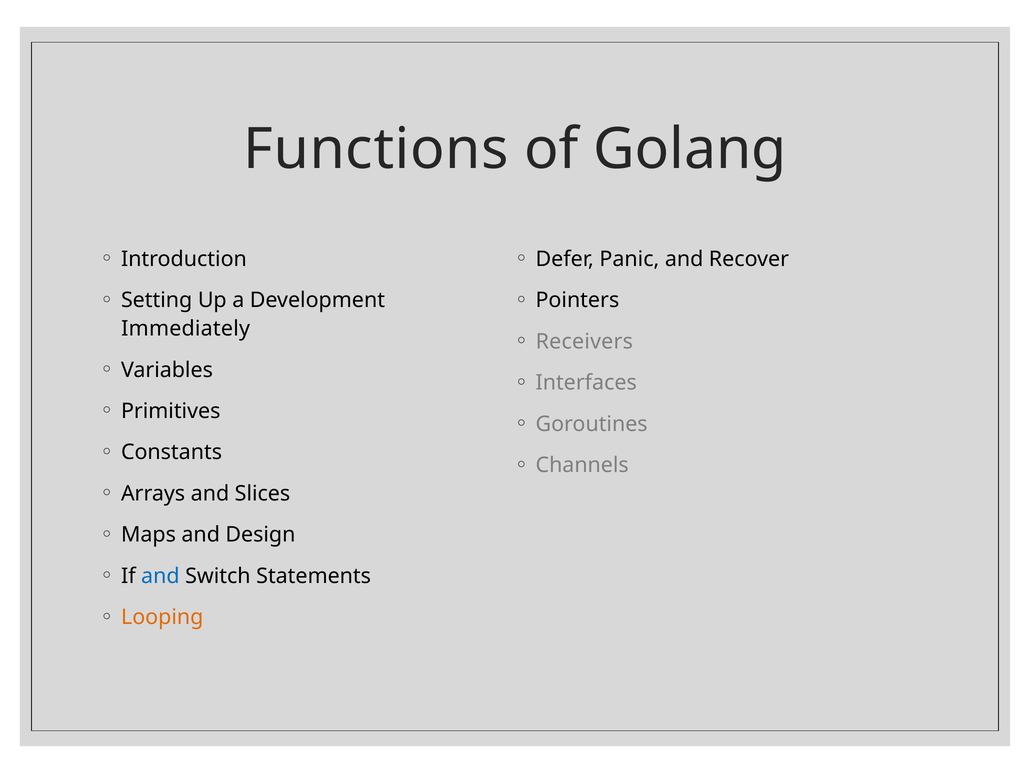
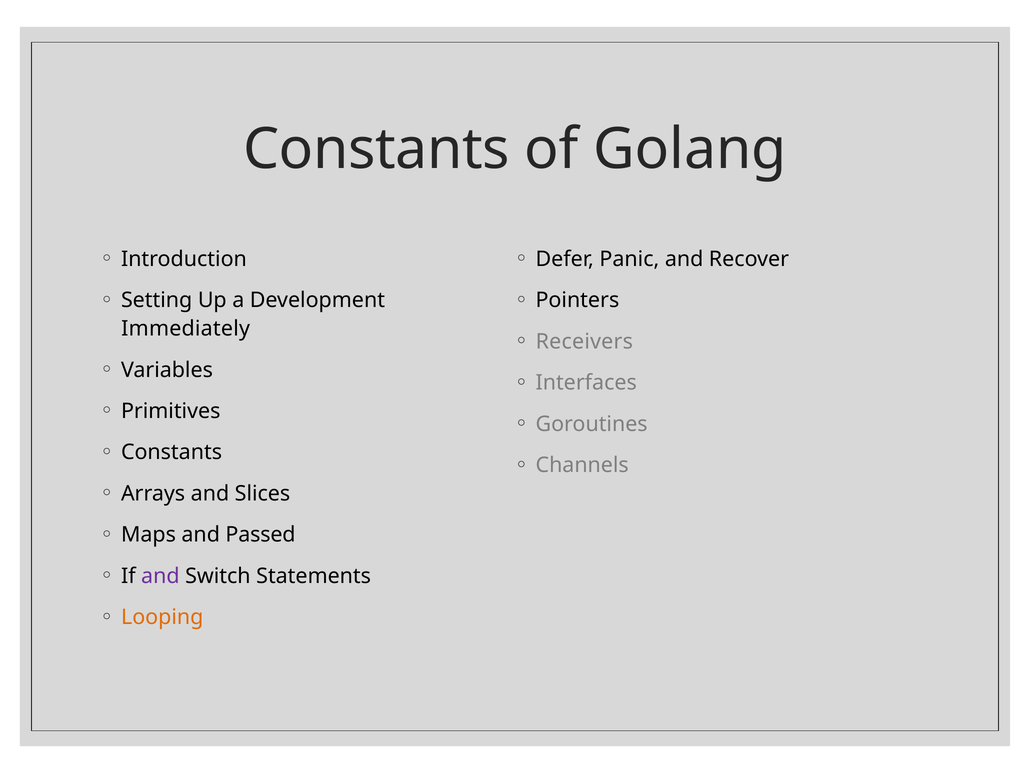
Functions at (376, 149): Functions -> Constants
Design: Design -> Passed
and at (160, 576) colour: blue -> purple
